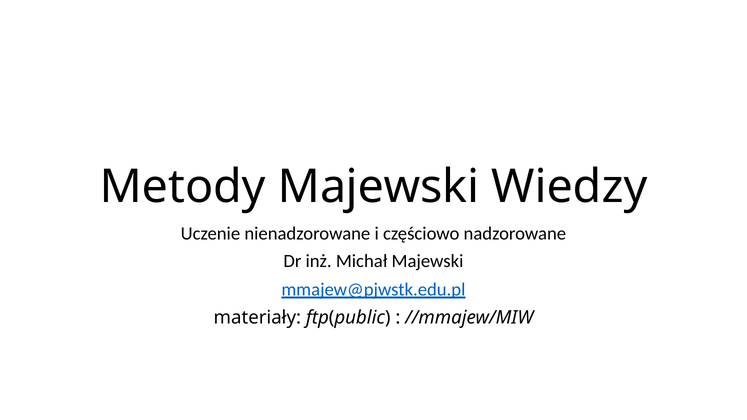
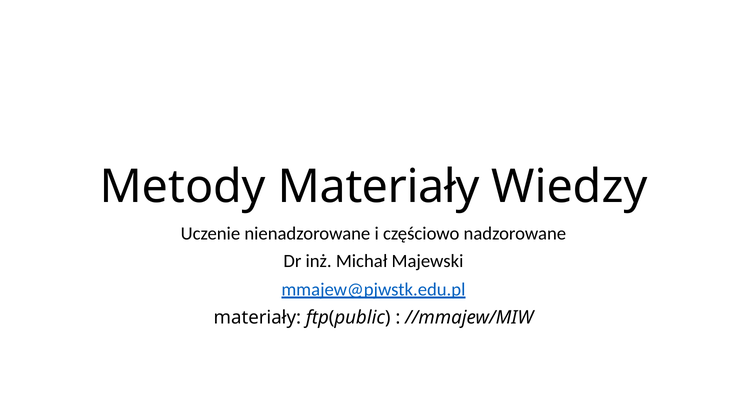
Metody Majewski: Majewski -> Materiały
